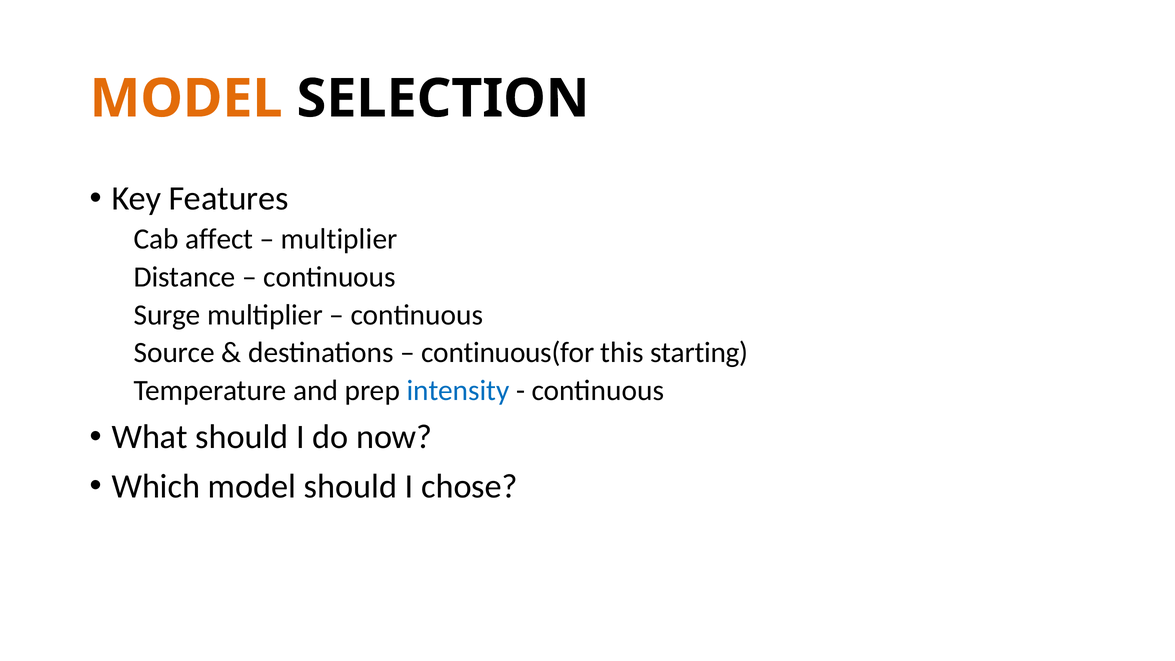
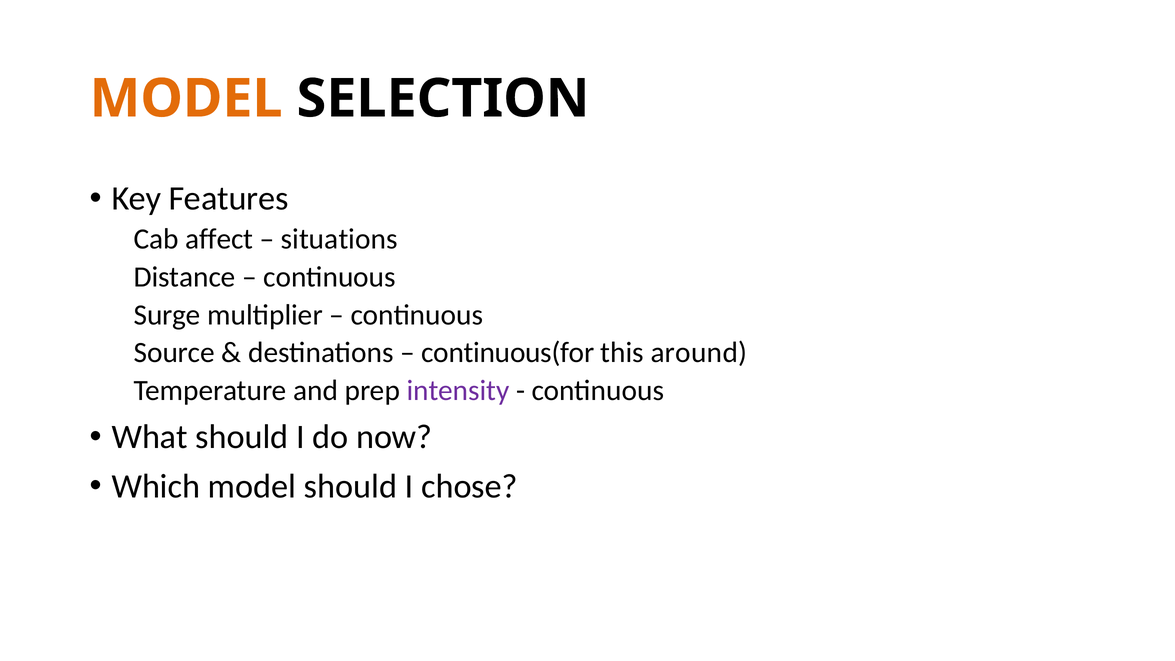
multiplier at (339, 239): multiplier -> situations
starting: starting -> around
intensity colour: blue -> purple
